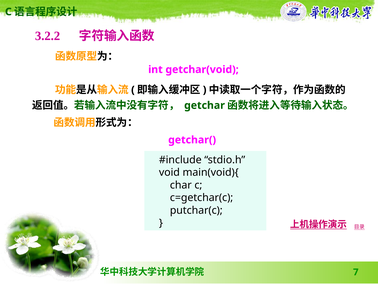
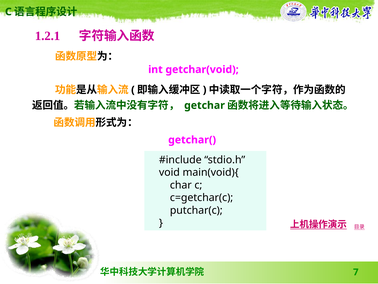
3.2.2: 3.2.2 -> 1.2.1
